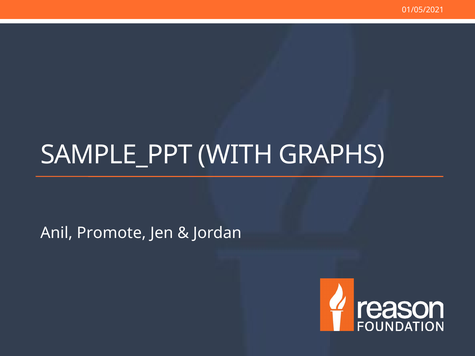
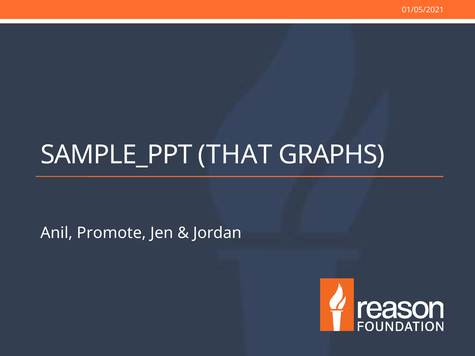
WITH: WITH -> THAT
